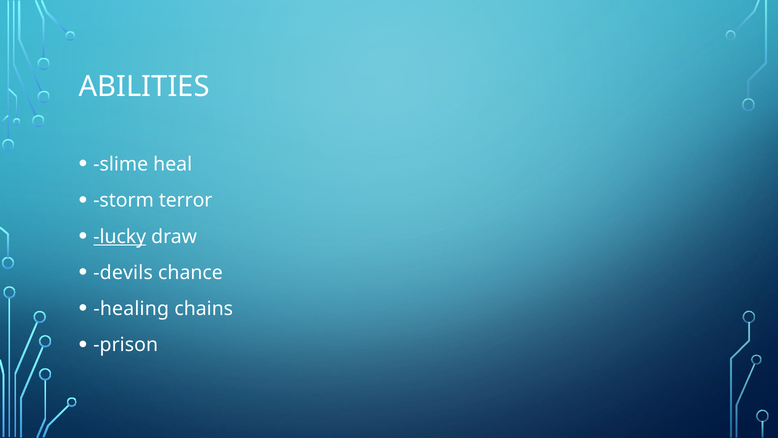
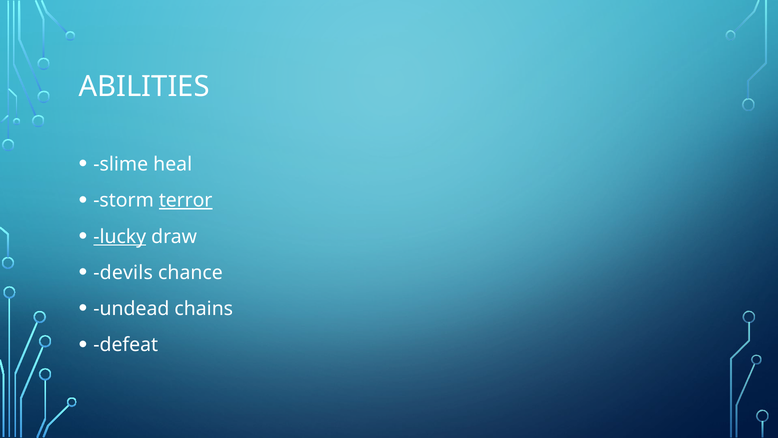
terror underline: none -> present
healing: healing -> undead
prison: prison -> defeat
